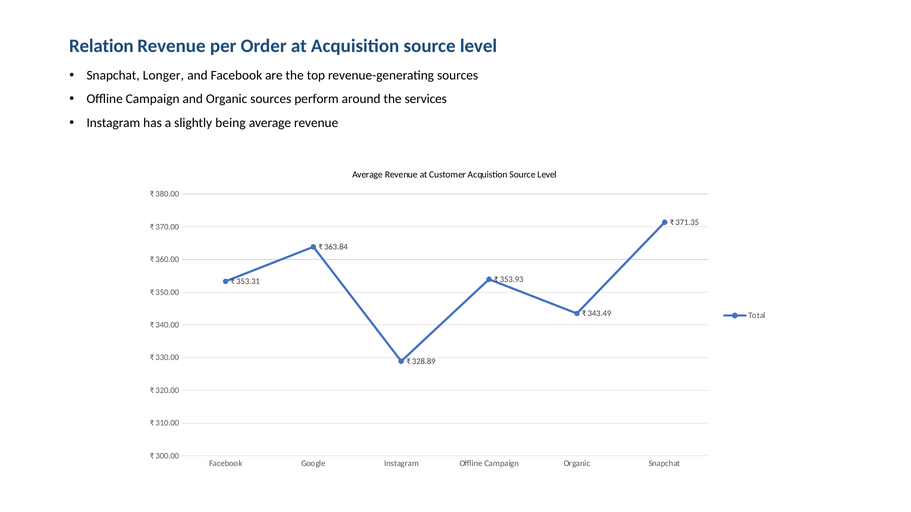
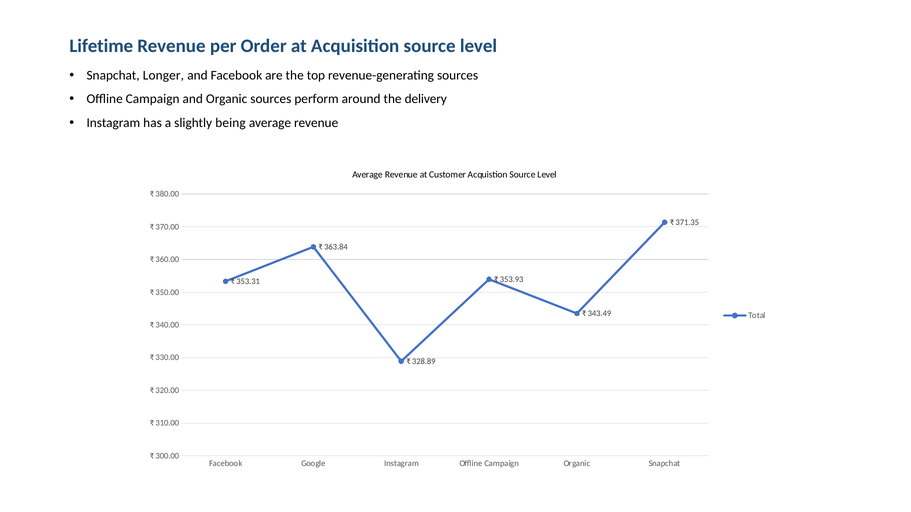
Relation: Relation -> Lifetime
services: services -> delivery
